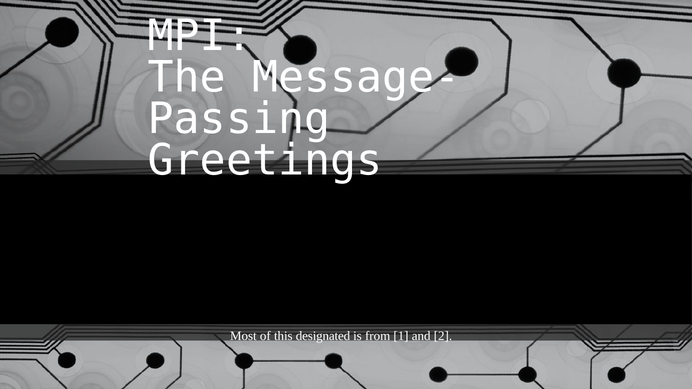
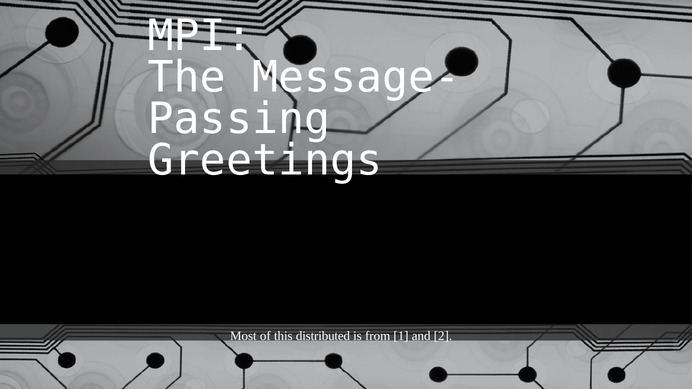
designated: designated -> distributed
